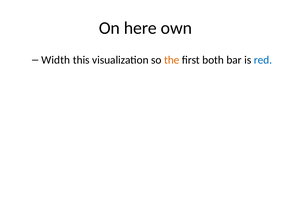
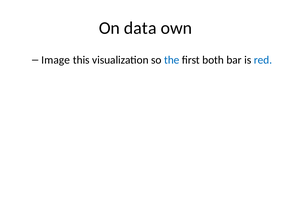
here: here -> data
Width: Width -> Image
the colour: orange -> blue
